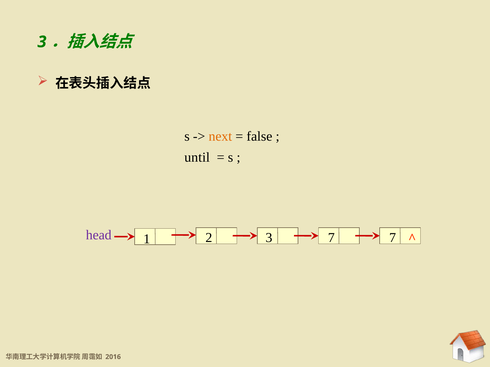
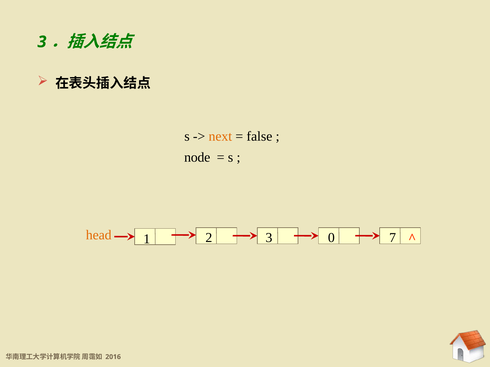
until: until -> node
head colour: purple -> orange
3 7: 7 -> 0
